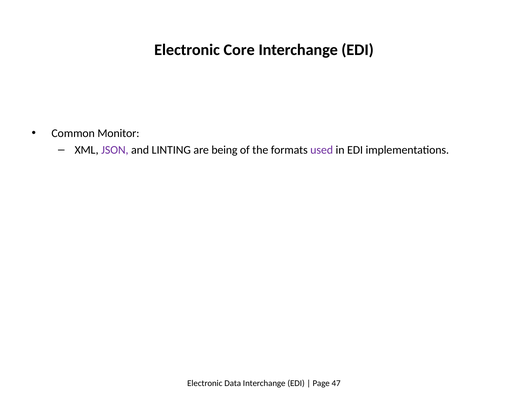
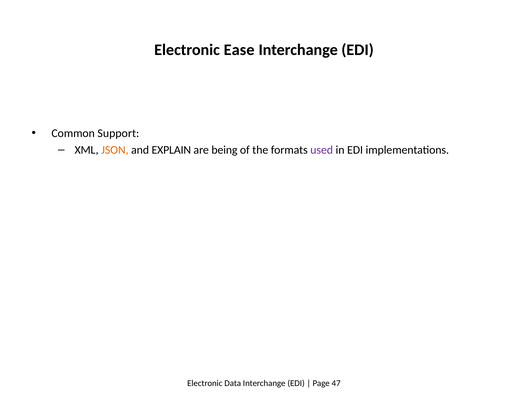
Core: Core -> Ease
Monitor: Monitor -> Support
JSON colour: purple -> orange
LINTING: LINTING -> EXPLAIN
